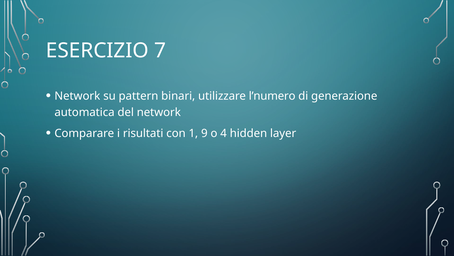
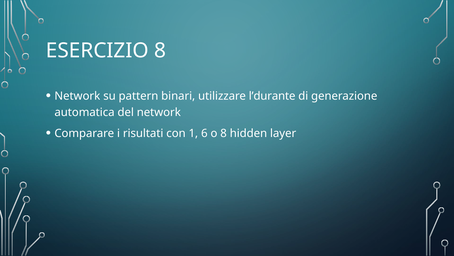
ESERCIZIO 7: 7 -> 8
l’numero: l’numero -> l’durante
9: 9 -> 6
o 4: 4 -> 8
